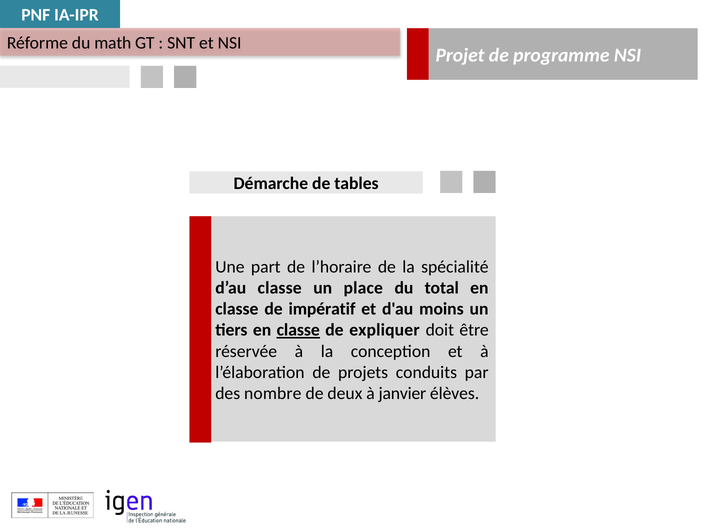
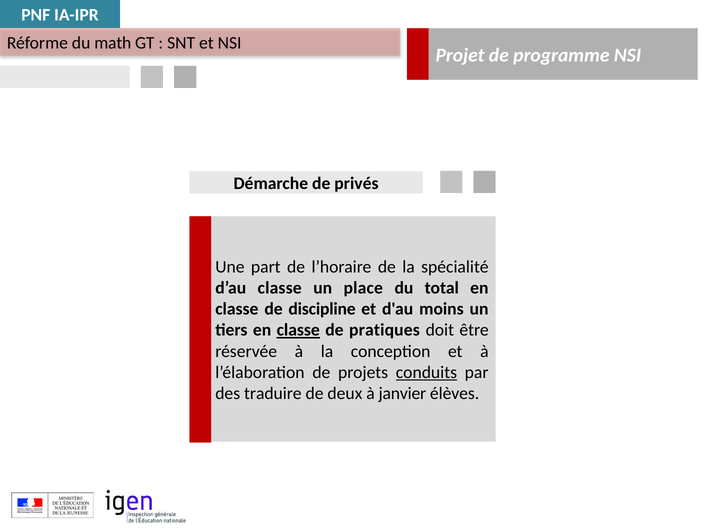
tables: tables -> privés
impératif: impératif -> discipline
expliquer: expliquer -> pratiques
conduits underline: none -> present
nombre: nombre -> traduire
